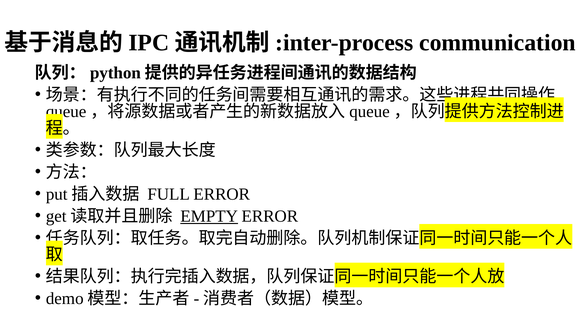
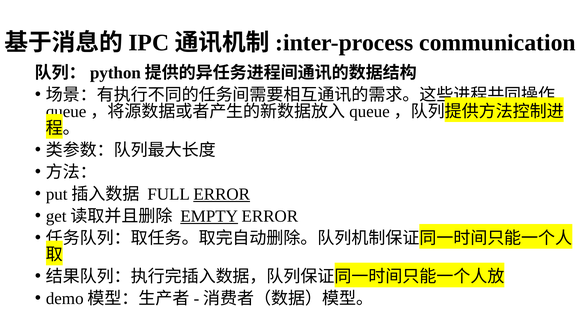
ERROR at (222, 194) underline: none -> present
